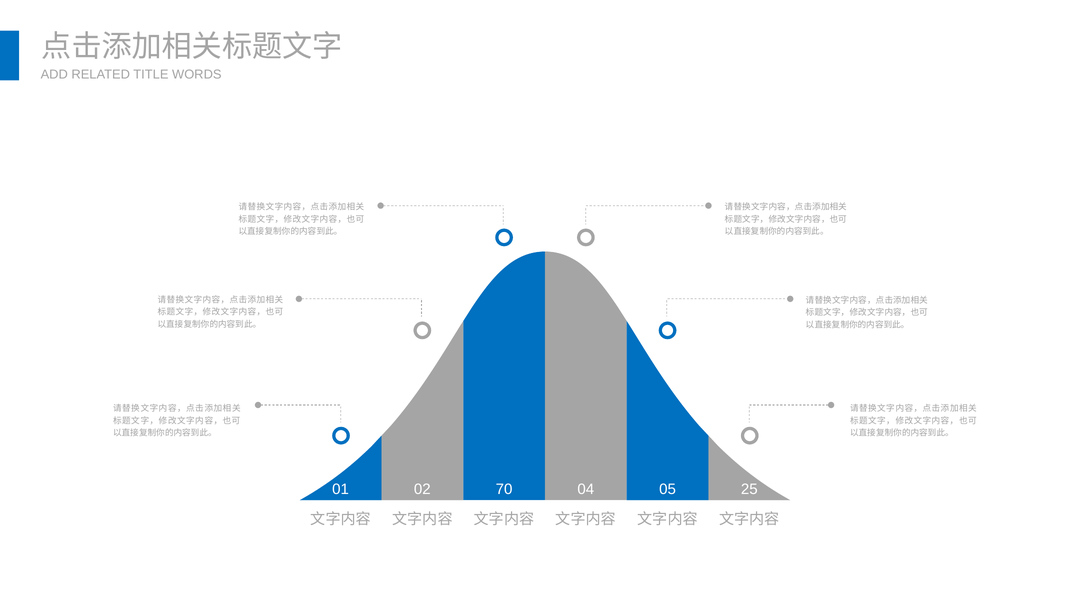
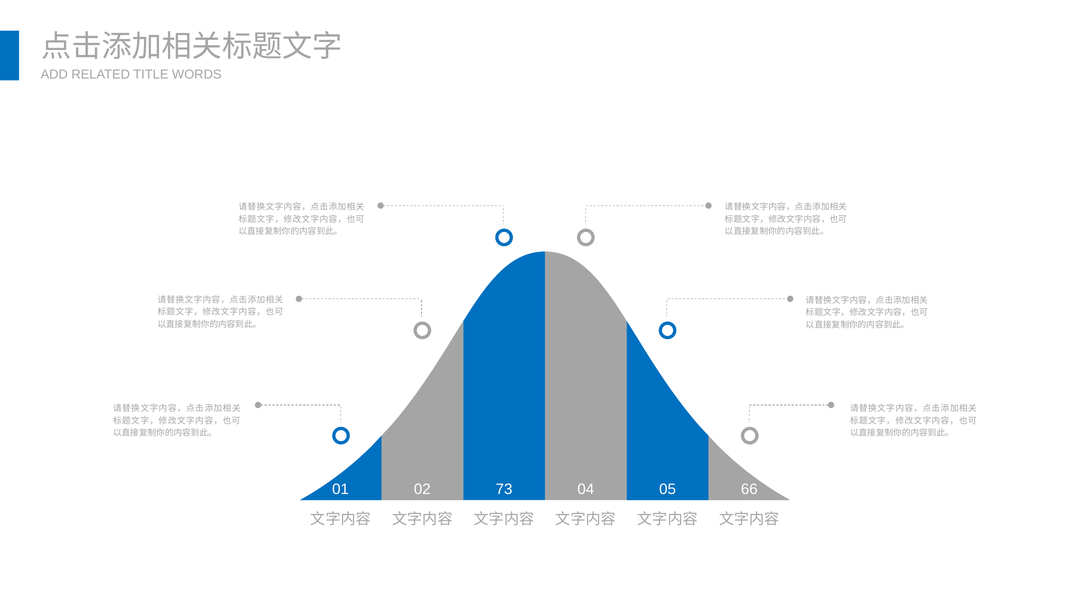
70: 70 -> 73
25: 25 -> 66
